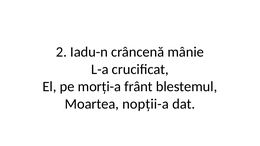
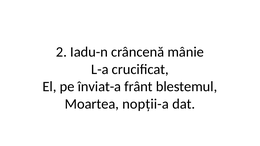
morți-a: morți-a -> înviat-a
